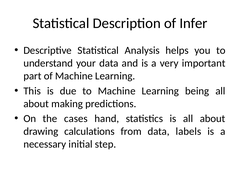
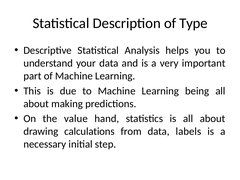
Infer: Infer -> Type
cases: cases -> value
